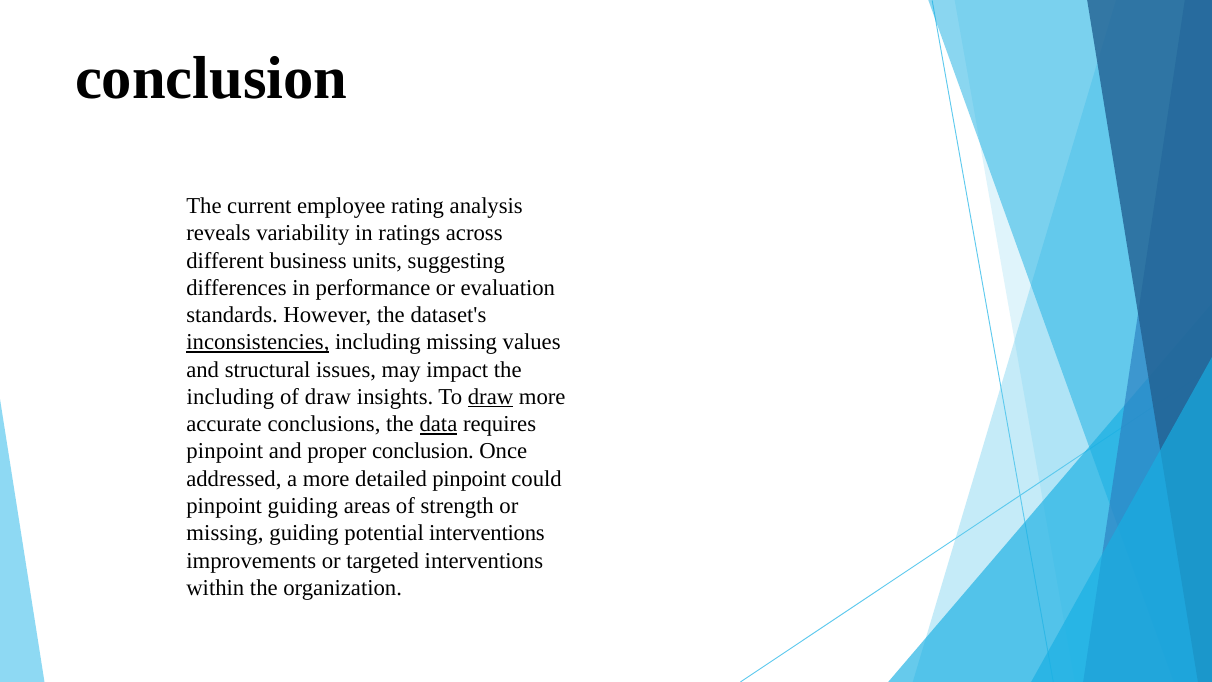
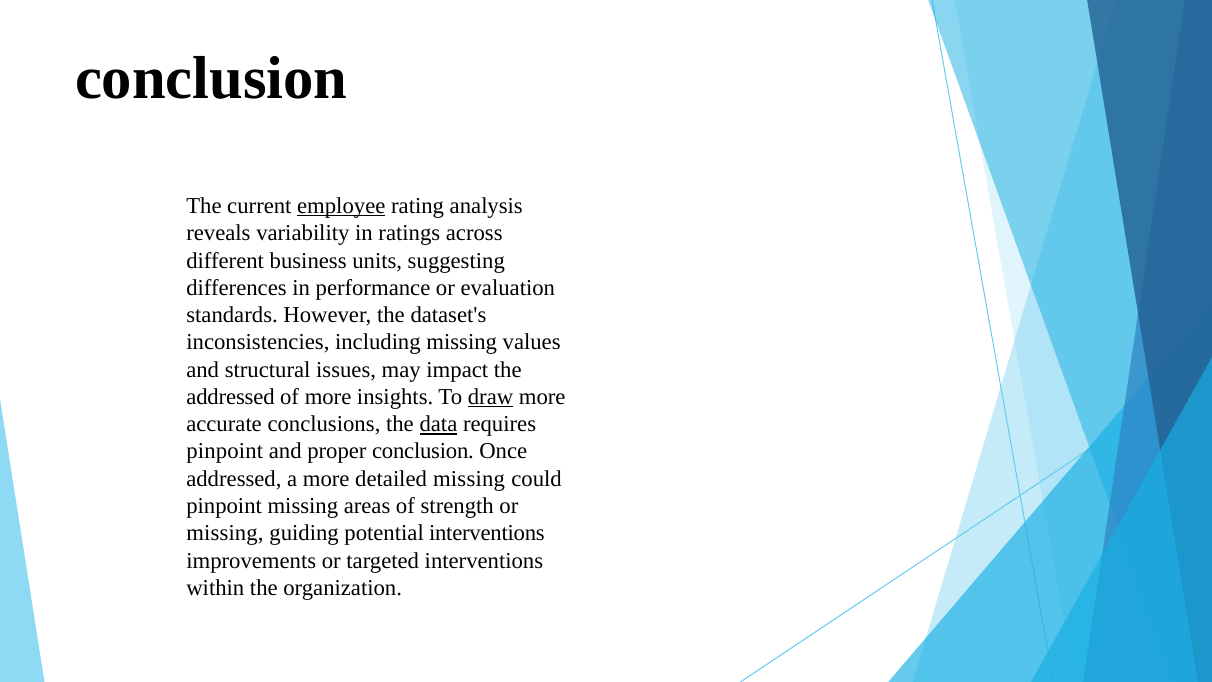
employee underline: none -> present
inconsistencies underline: present -> none
including at (230, 397): including -> addressed
of draw: draw -> more
detailed pinpoint: pinpoint -> missing
pinpoint guiding: guiding -> missing
